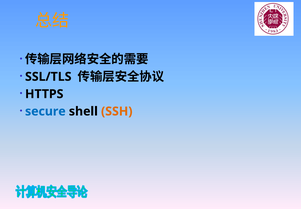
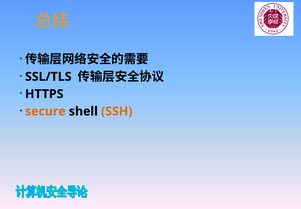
secure colour: blue -> orange
